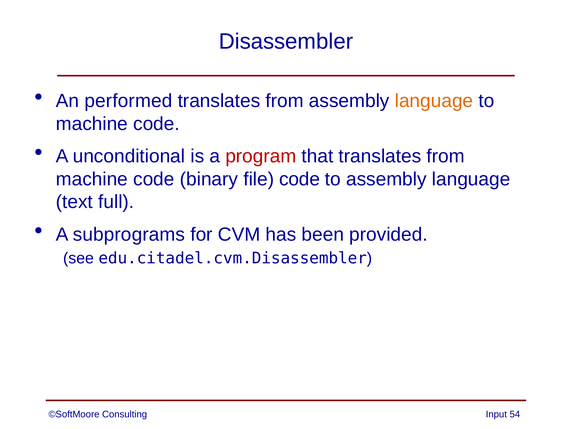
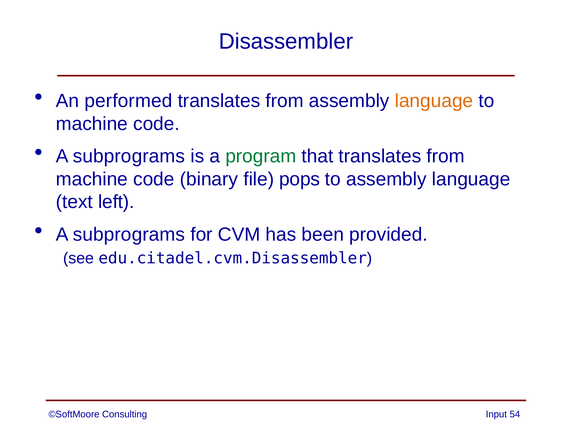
unconditional at (129, 156): unconditional -> subprograms
program colour: red -> green
file code: code -> pops
full: full -> left
